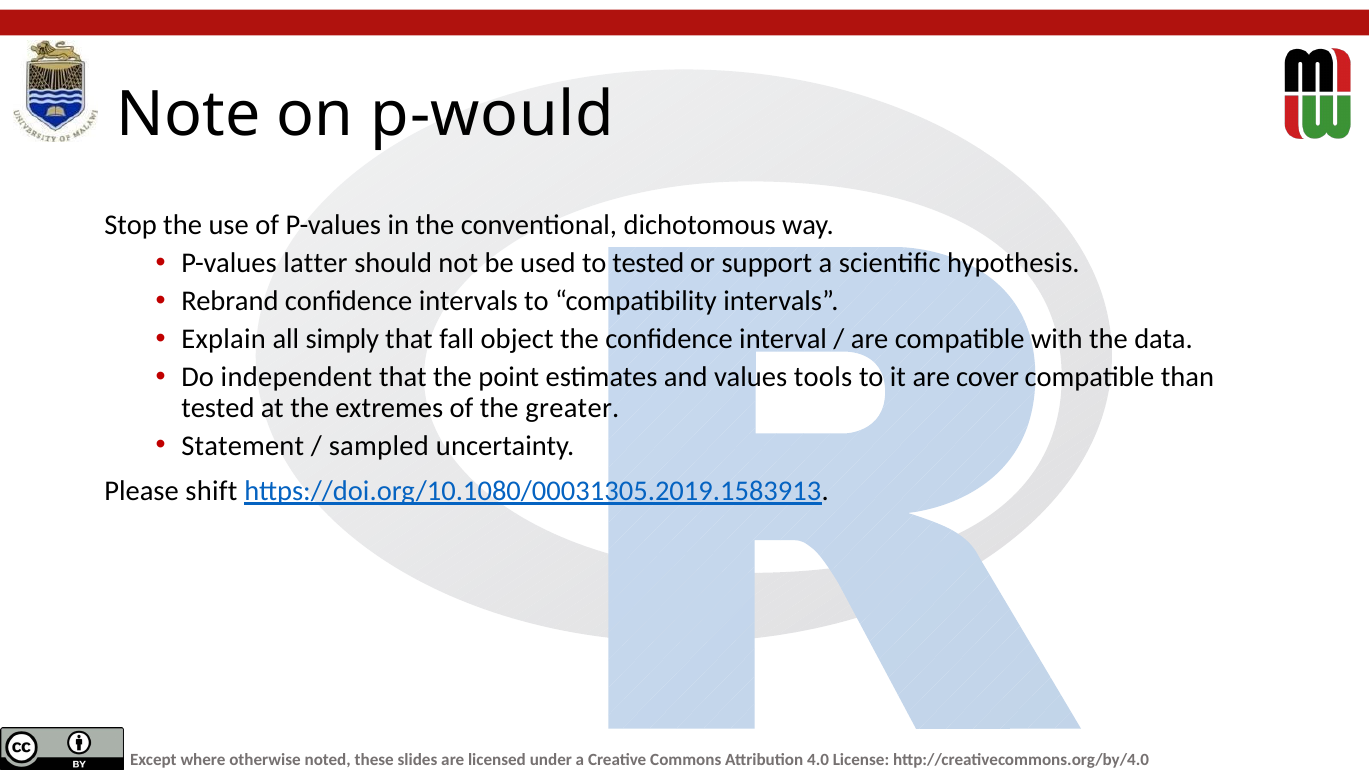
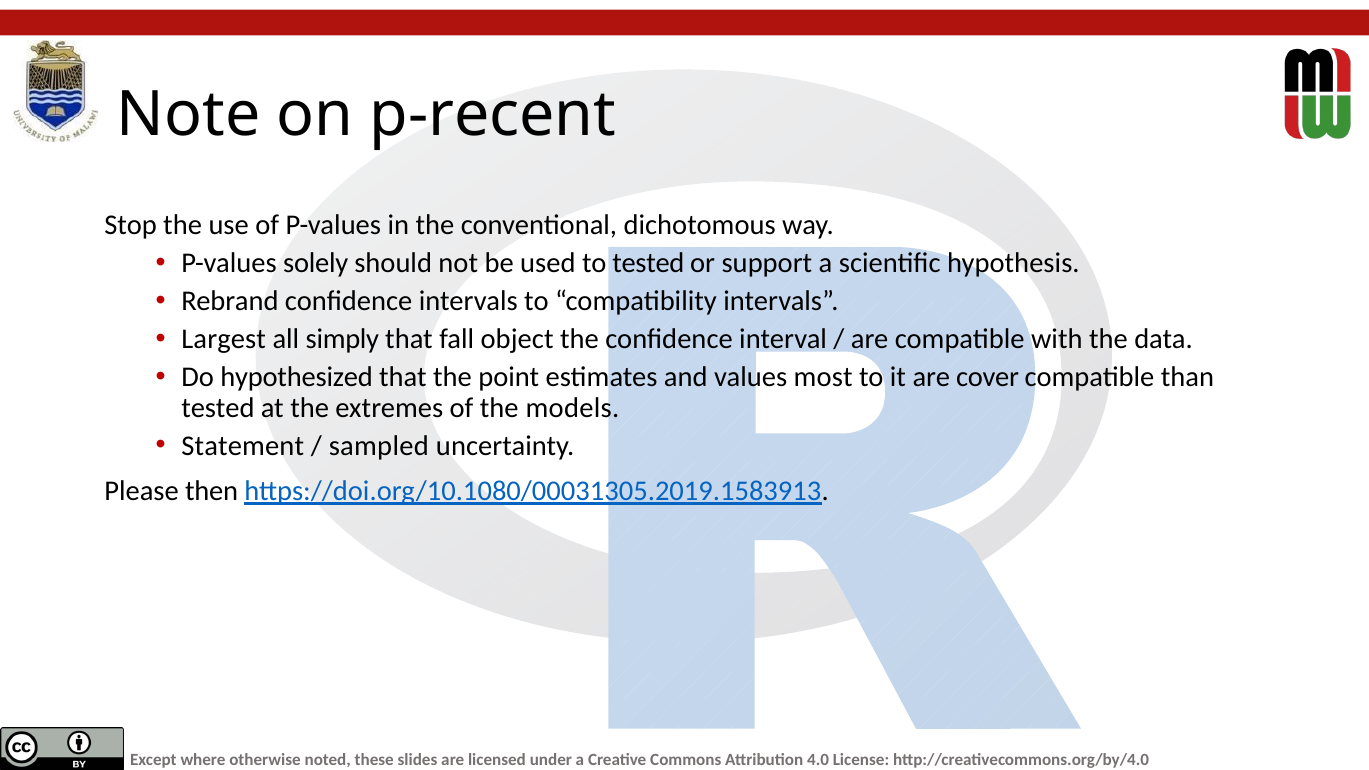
p-would: p-would -> p-recent
latter: latter -> solely
Explain: Explain -> Largest
independent: independent -> hypothesized
tools: tools -> most
greater: greater -> models
shift: shift -> then
